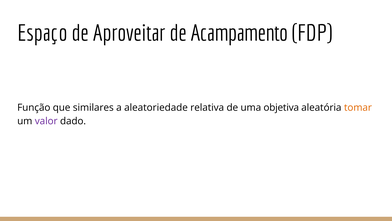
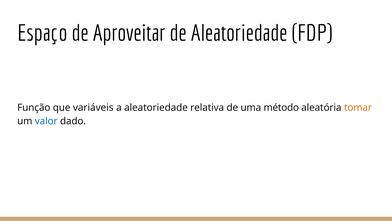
de Acampamento: Acampamento -> Aleatoriedade
similares: similares -> variáveis
objetiva: objetiva -> método
valor colour: purple -> blue
